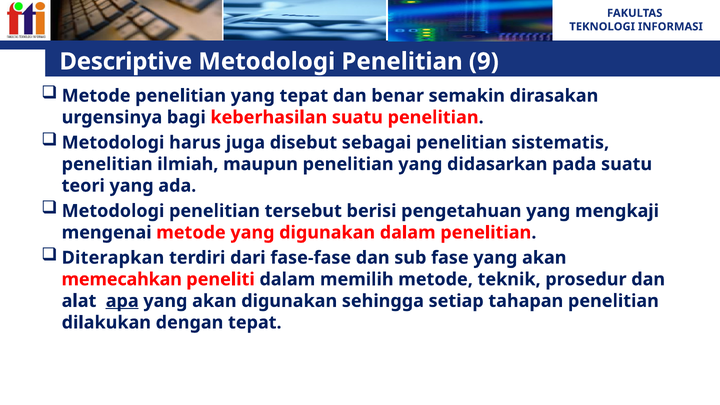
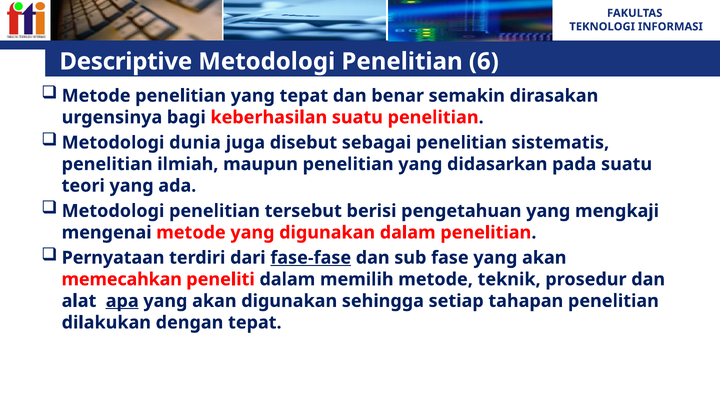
9: 9 -> 6
harus: harus -> dunia
Diterapkan: Diterapkan -> Pernyataan
fase-fase underline: none -> present
